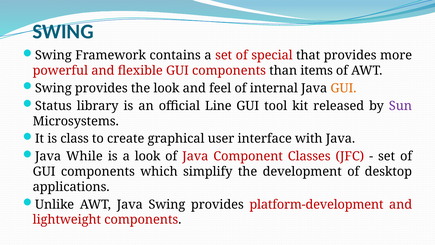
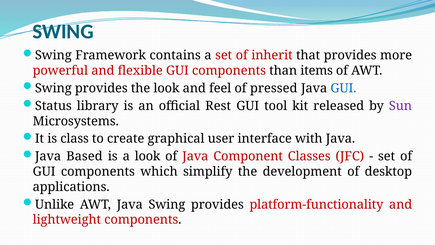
special: special -> inherit
internal: internal -> pressed
GUI at (343, 88) colour: orange -> blue
Line: Line -> Rest
While: While -> Based
platform-development: platform-development -> platform-functionality
